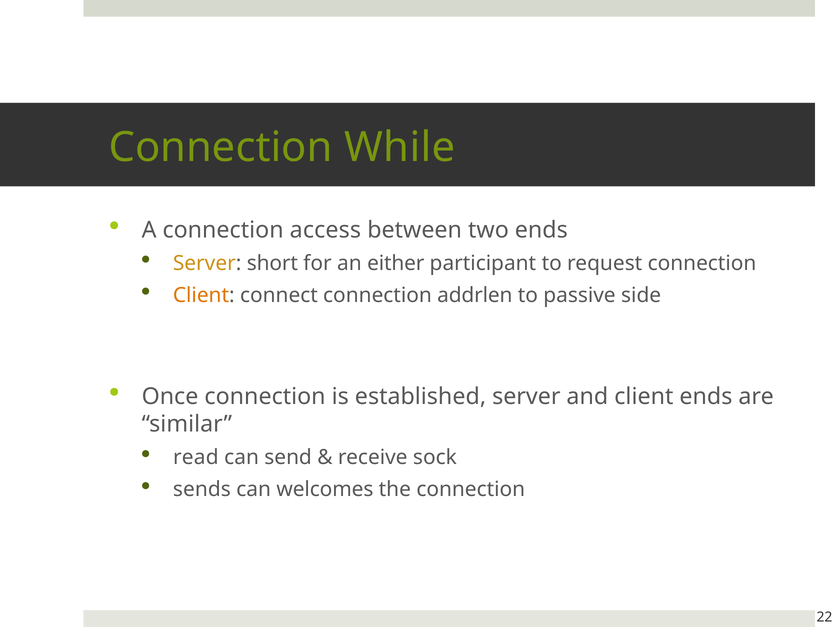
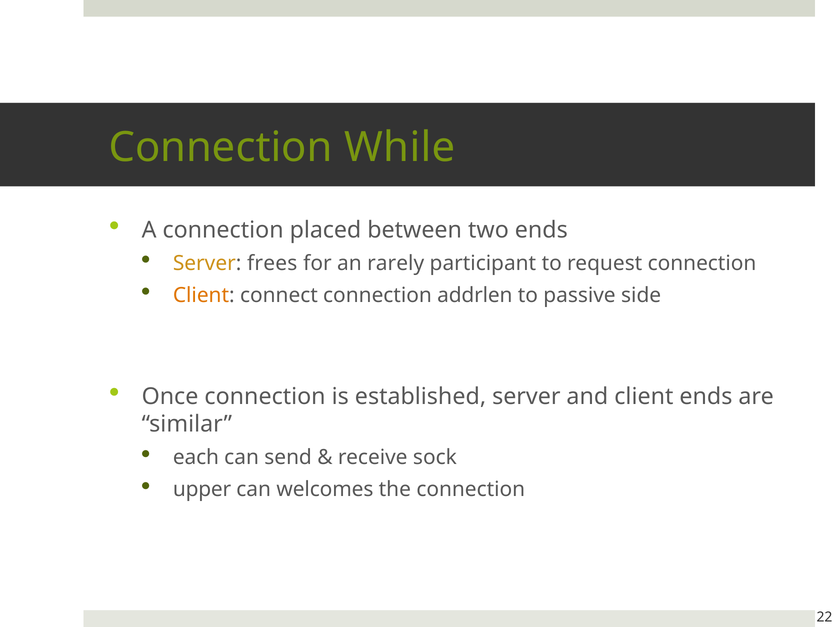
access: access -> placed
short: short -> frees
either: either -> rarely
read: read -> each
sends: sends -> upper
